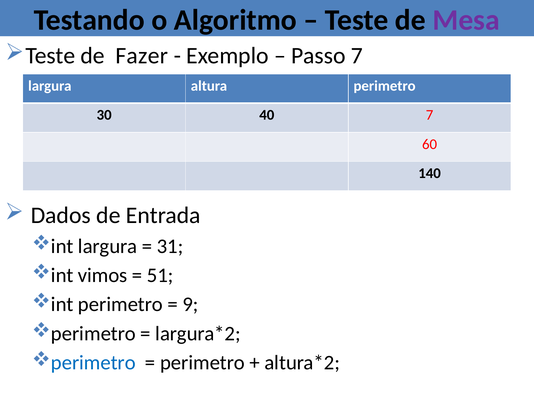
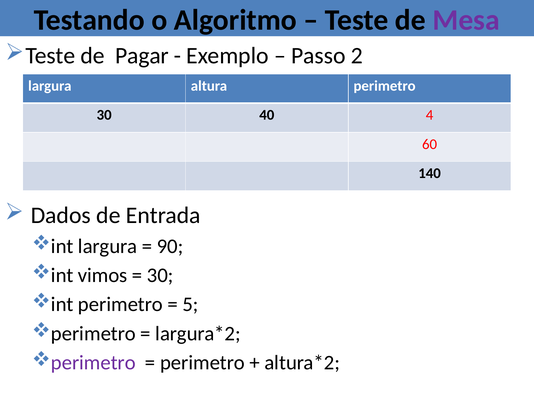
Fazer: Fazer -> Pagar
Passo 7: 7 -> 2
40 7: 7 -> 4
31: 31 -> 90
51 at (160, 276): 51 -> 30
9: 9 -> 5
perimetro at (93, 363) colour: blue -> purple
